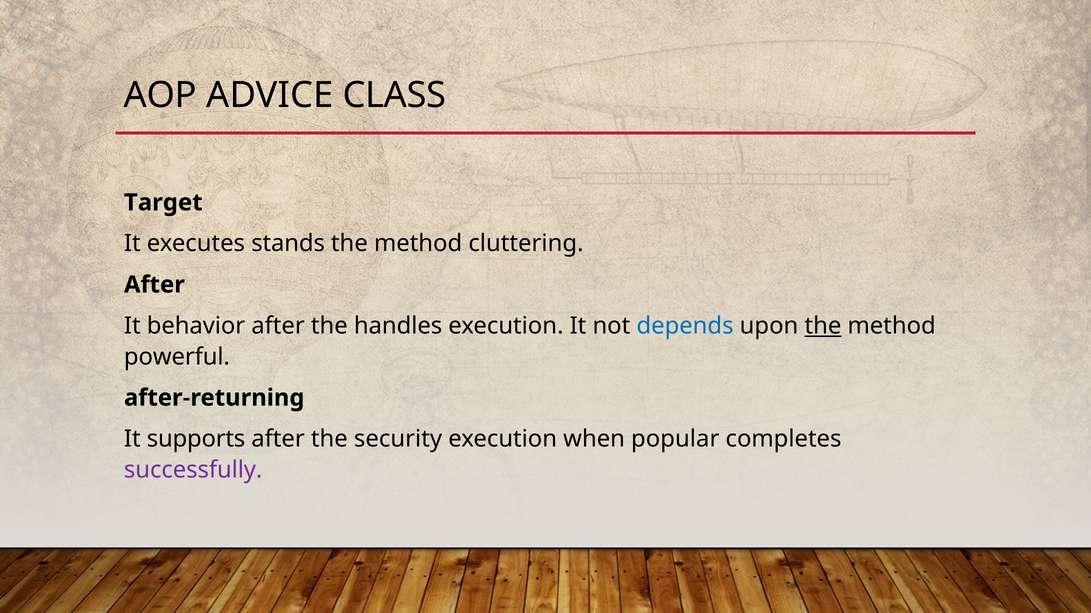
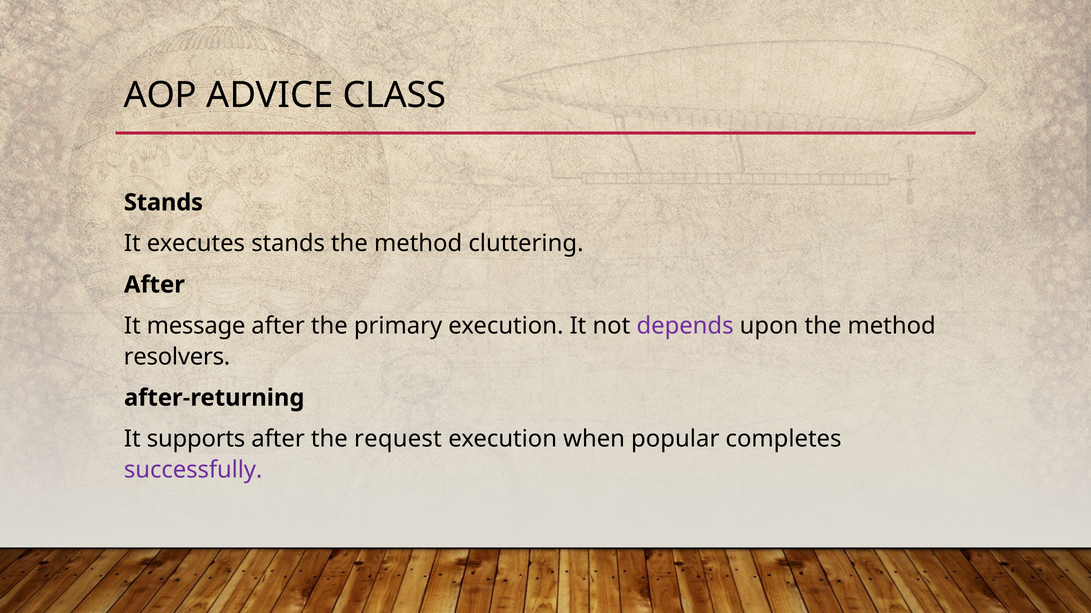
Target at (163, 203): Target -> Stands
behavior: behavior -> message
handles: handles -> primary
depends colour: blue -> purple
the at (823, 326) underline: present -> none
powerful: powerful -> resolvers
security: security -> request
